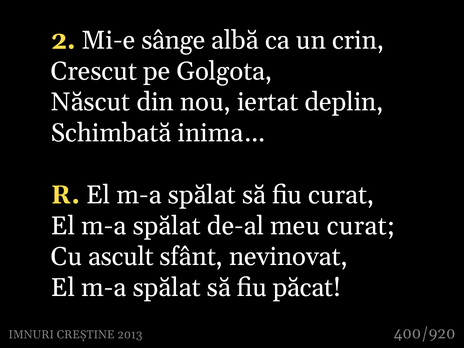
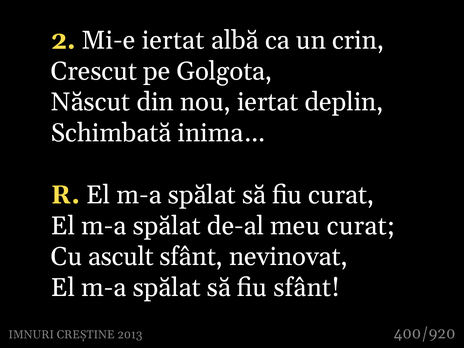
Mi-e sânge: sânge -> iertat
fiu păcat: păcat -> sfânt
